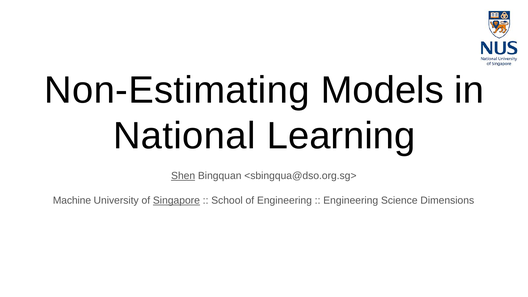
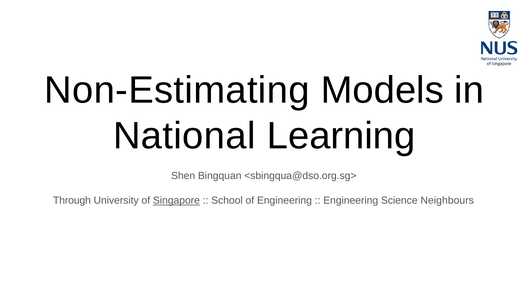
Shen underline: present -> none
Machine: Machine -> Through
Dimensions: Dimensions -> Neighbours
